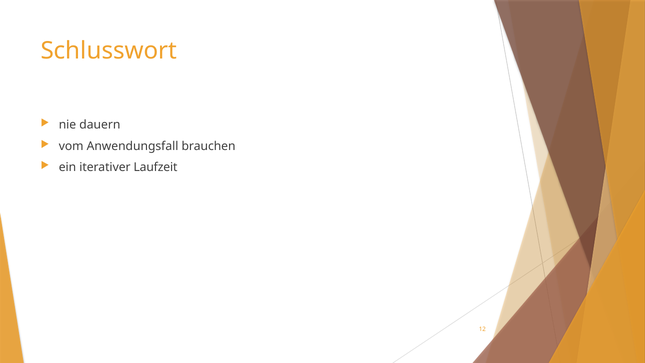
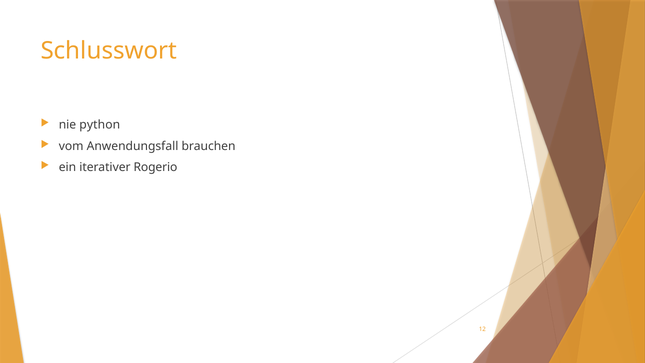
dauern: dauern -> python
Laufzeit: Laufzeit -> Rogerio
